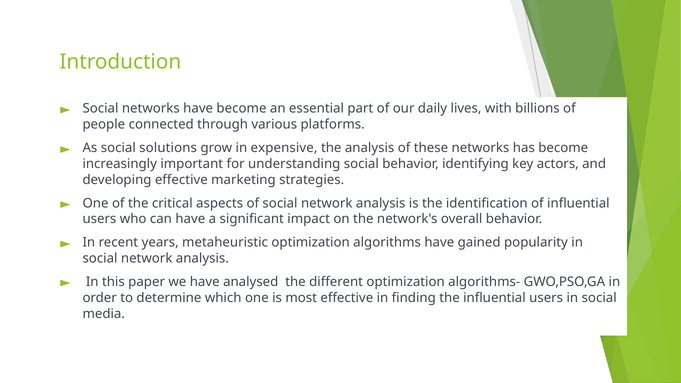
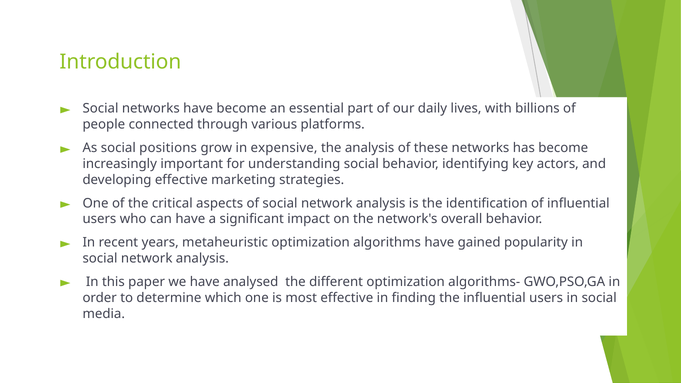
solutions: solutions -> positions
